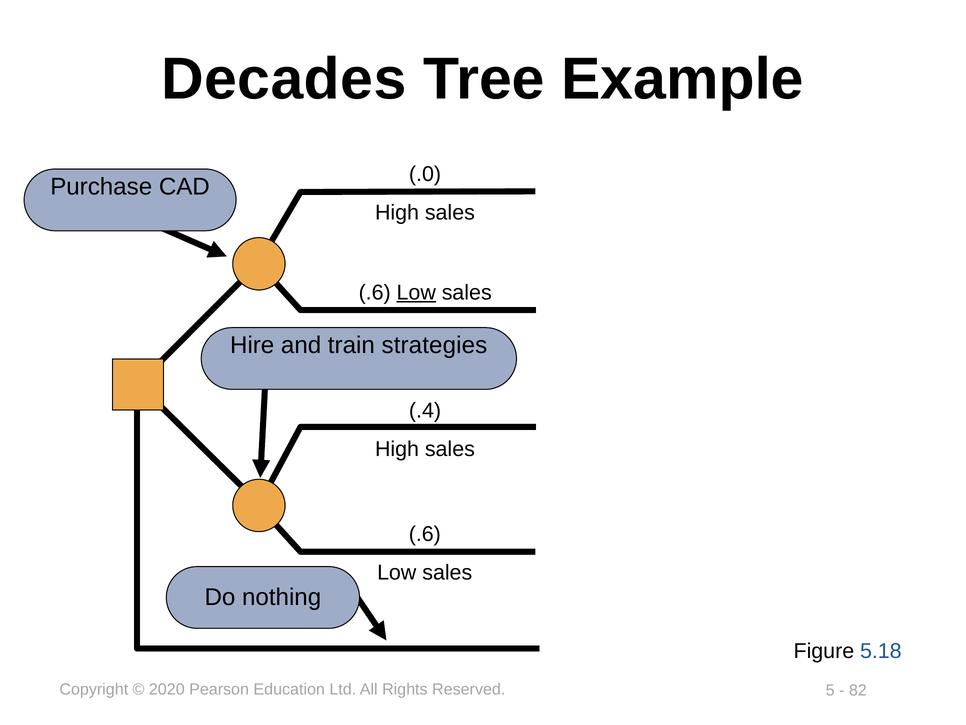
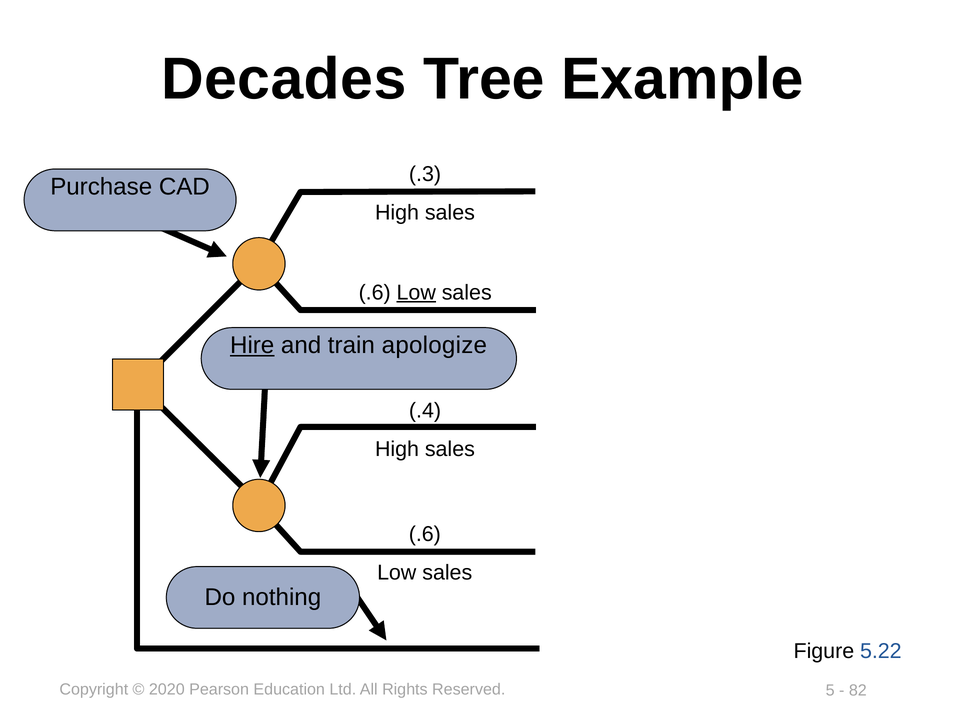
.0: .0 -> .3
Hire underline: none -> present
strategies: strategies -> apologize
5.18: 5.18 -> 5.22
